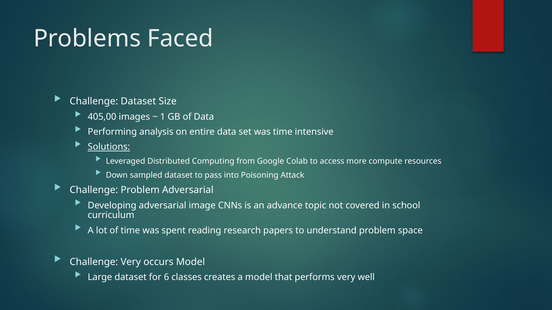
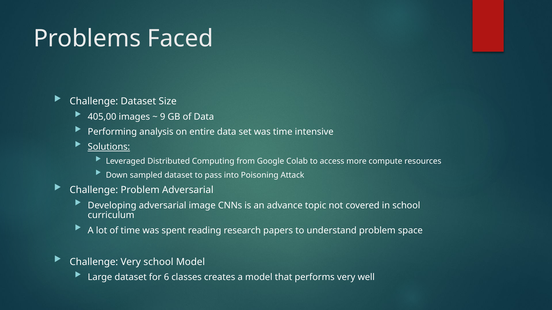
1: 1 -> 9
Very occurs: occurs -> school
